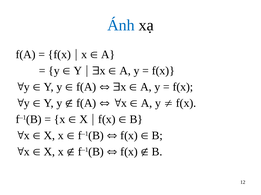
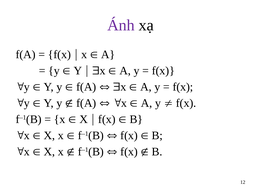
Ánh colour: blue -> purple
